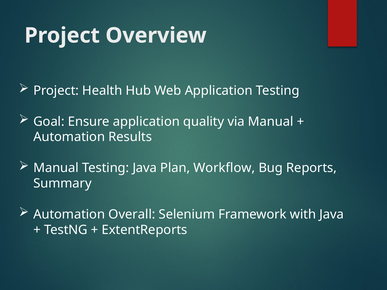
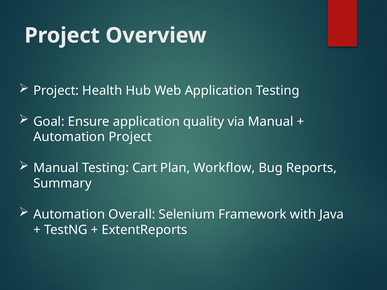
Automation Results: Results -> Project
Testing Java: Java -> Cart
